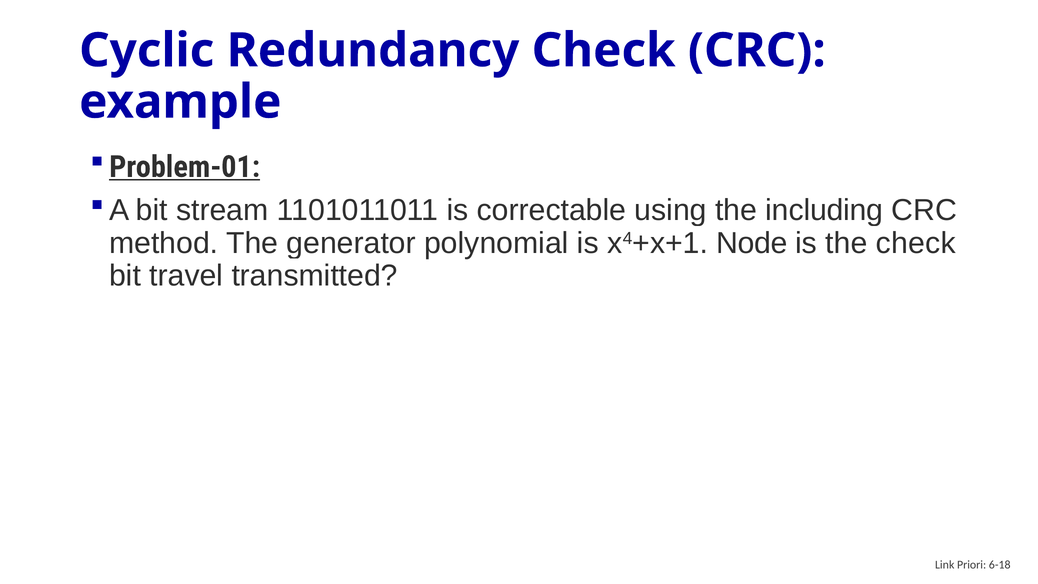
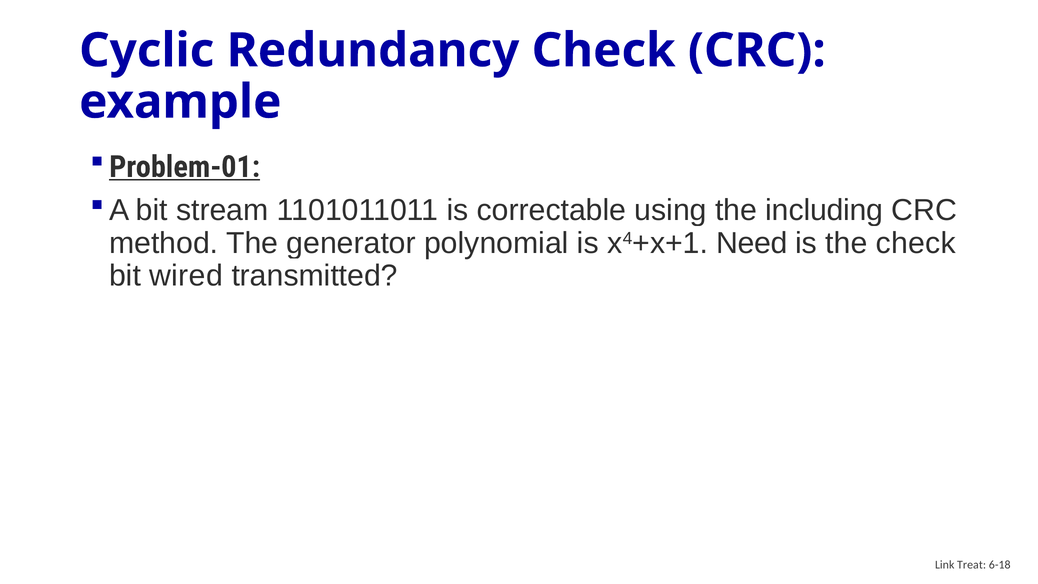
Node: Node -> Need
travel: travel -> wired
Priori: Priori -> Treat
